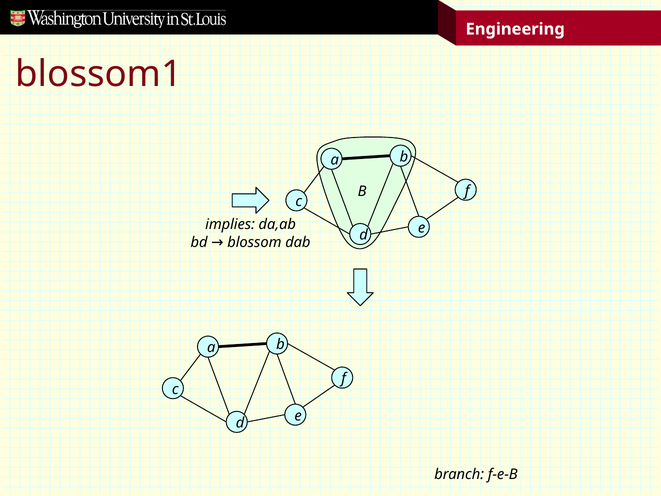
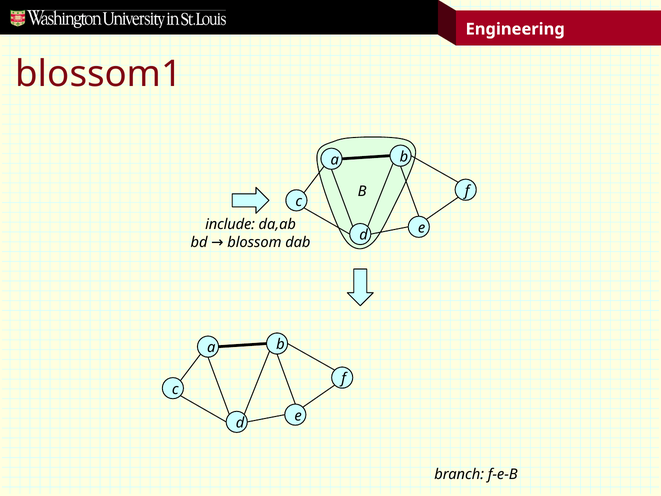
implies: implies -> include
